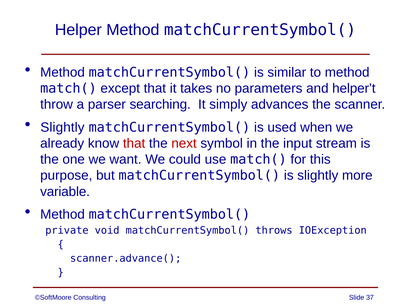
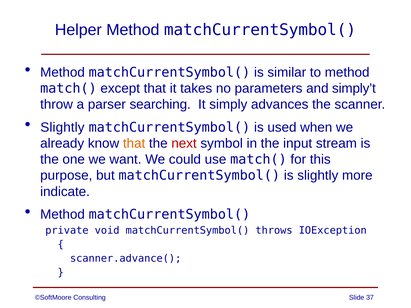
helper’t: helper’t -> simply’t
that at (134, 143) colour: red -> orange
variable: variable -> indicate
